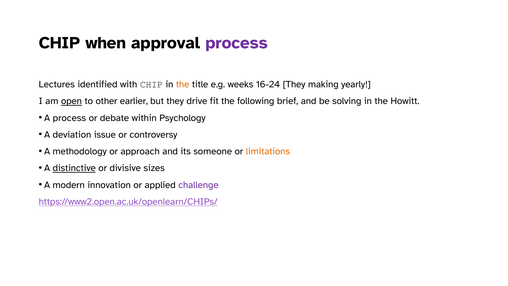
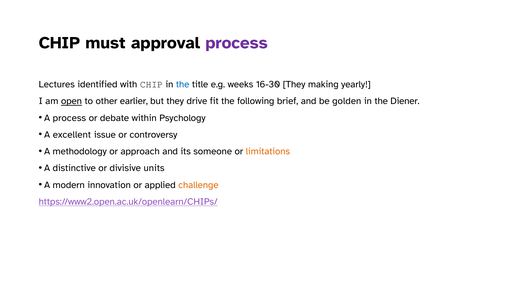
when: when -> must
the at (183, 84) colour: orange -> blue
16-24: 16-24 -> 16-30
solving: solving -> golden
Howitt: Howitt -> Diener
deviation: deviation -> excellent
distinctive underline: present -> none
sizes: sizes -> units
challenge colour: purple -> orange
